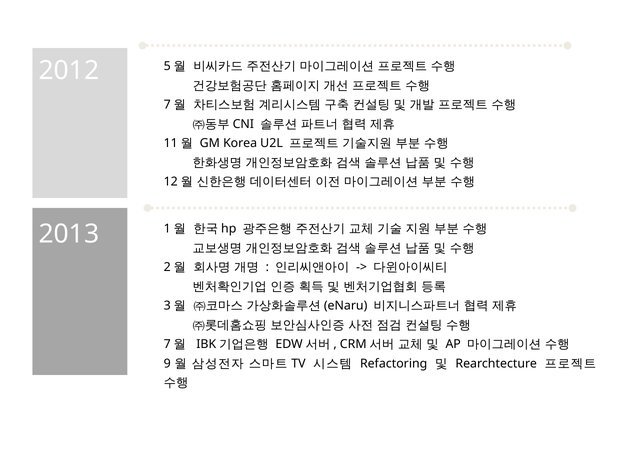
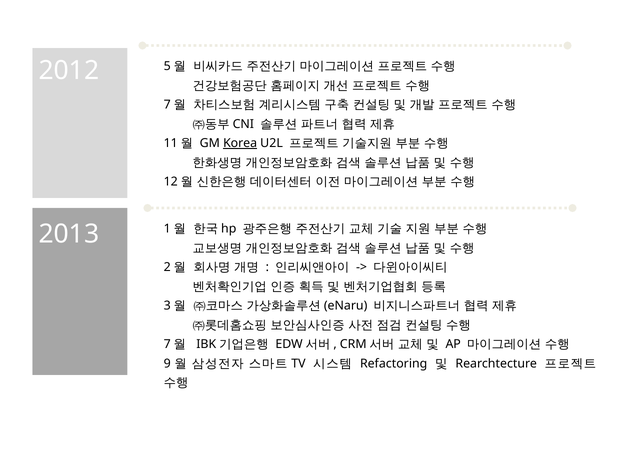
Korea underline: none -> present
